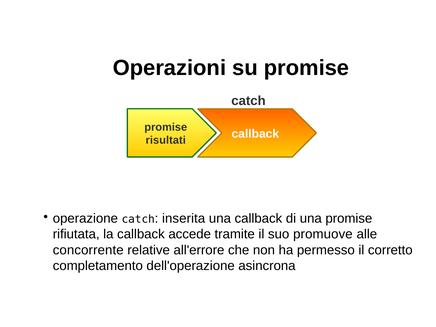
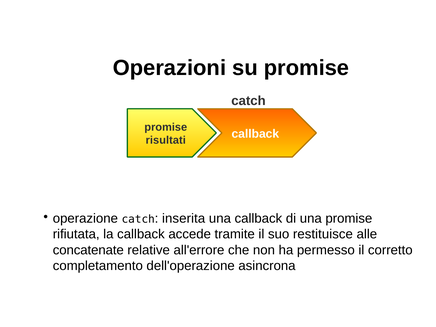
promuove: promuove -> restituisce
concorrente: concorrente -> concatenate
